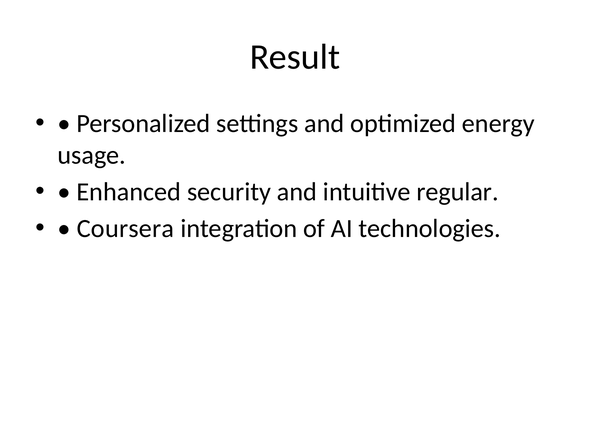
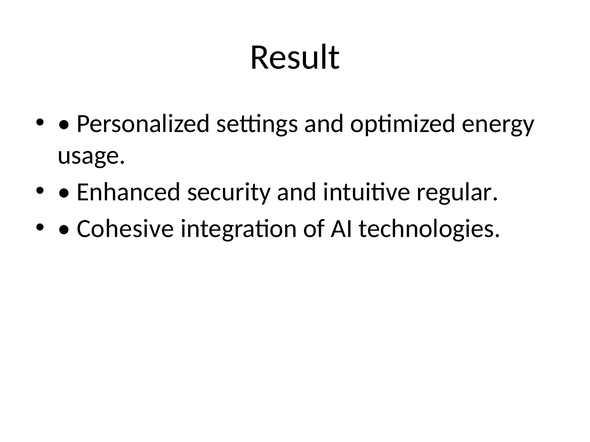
Coursera: Coursera -> Cohesive
